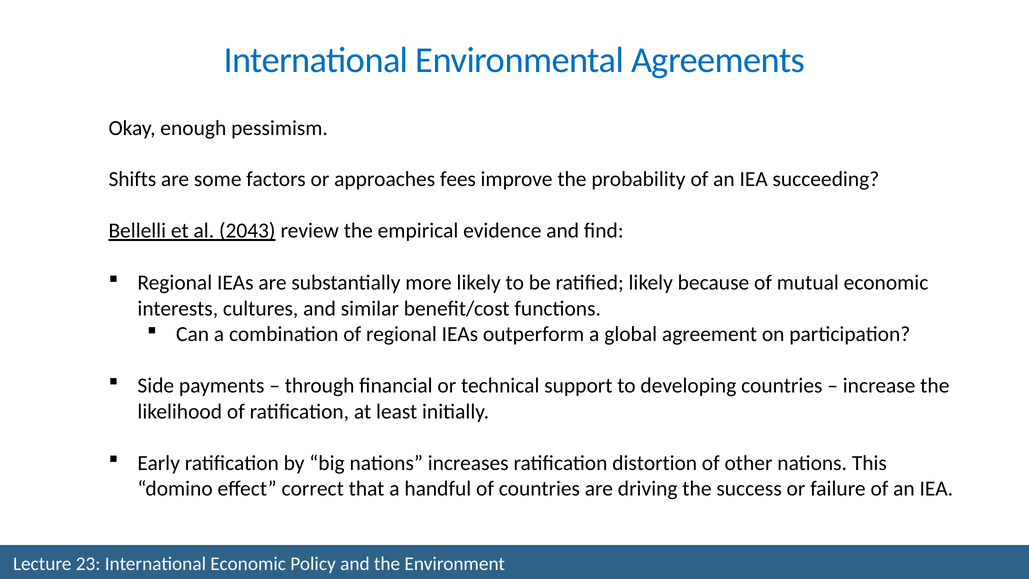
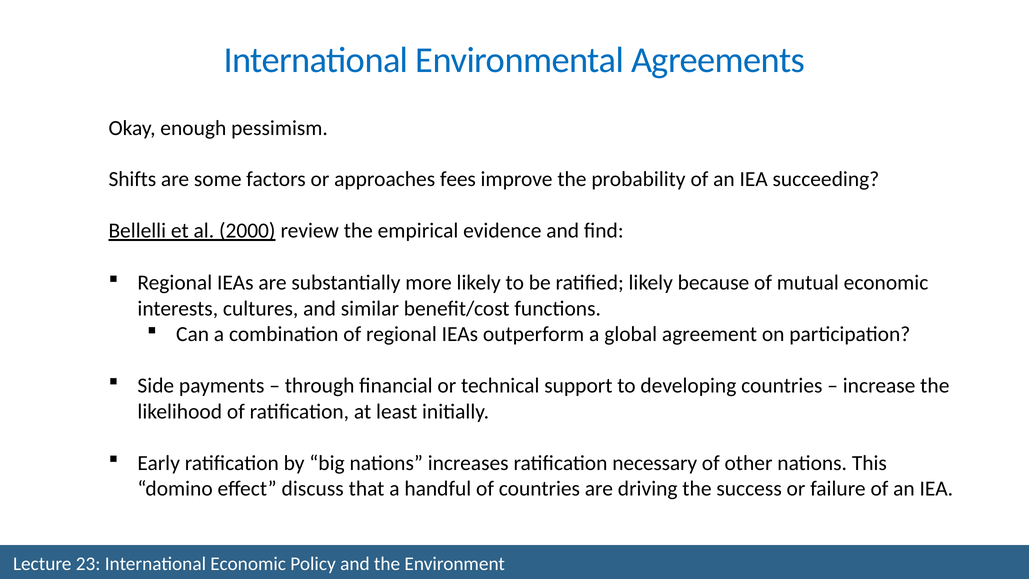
2043: 2043 -> 2000
distortion: distortion -> necessary
correct: correct -> discuss
